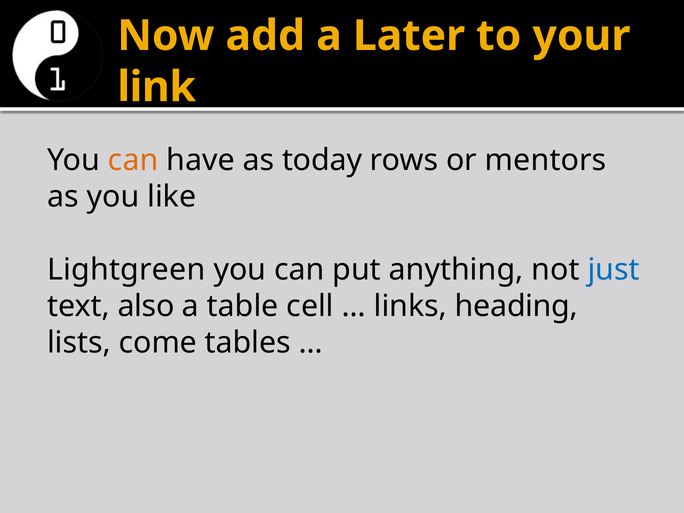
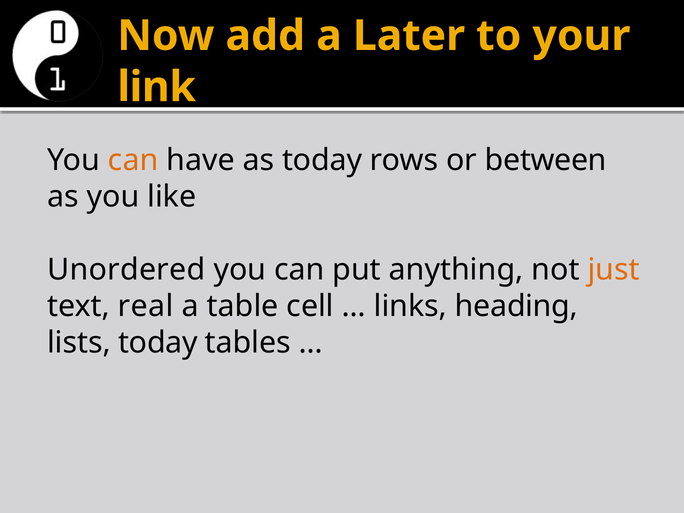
mentors: mentors -> between
Lightgreen: Lightgreen -> Unordered
just colour: blue -> orange
also: also -> real
lists come: come -> today
